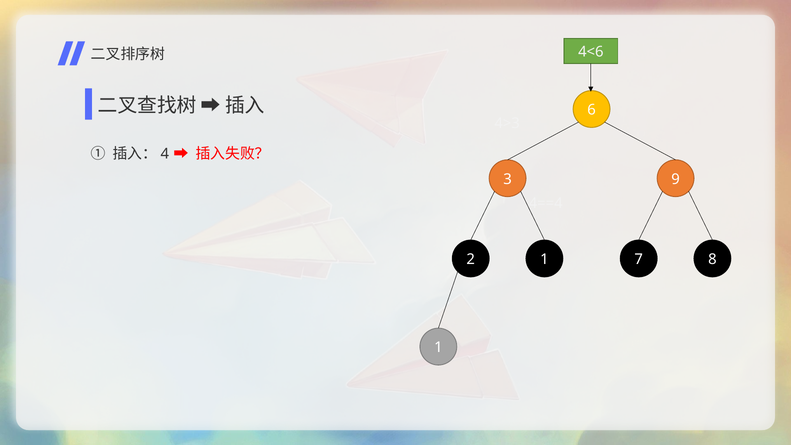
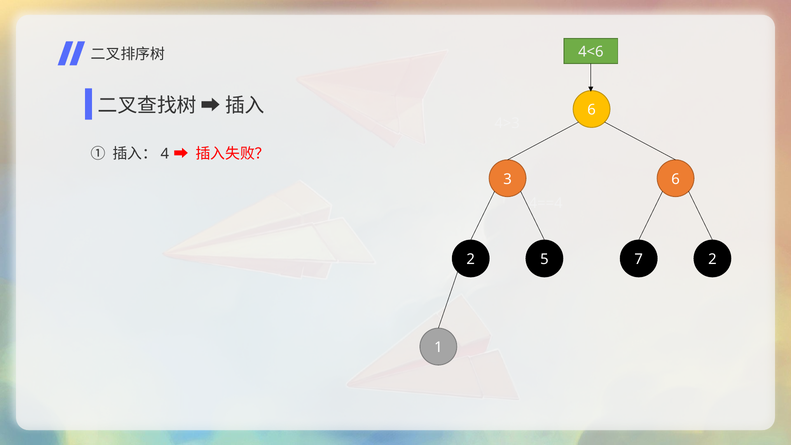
3 9: 9 -> 6
2 1: 1 -> 5
7 8: 8 -> 2
